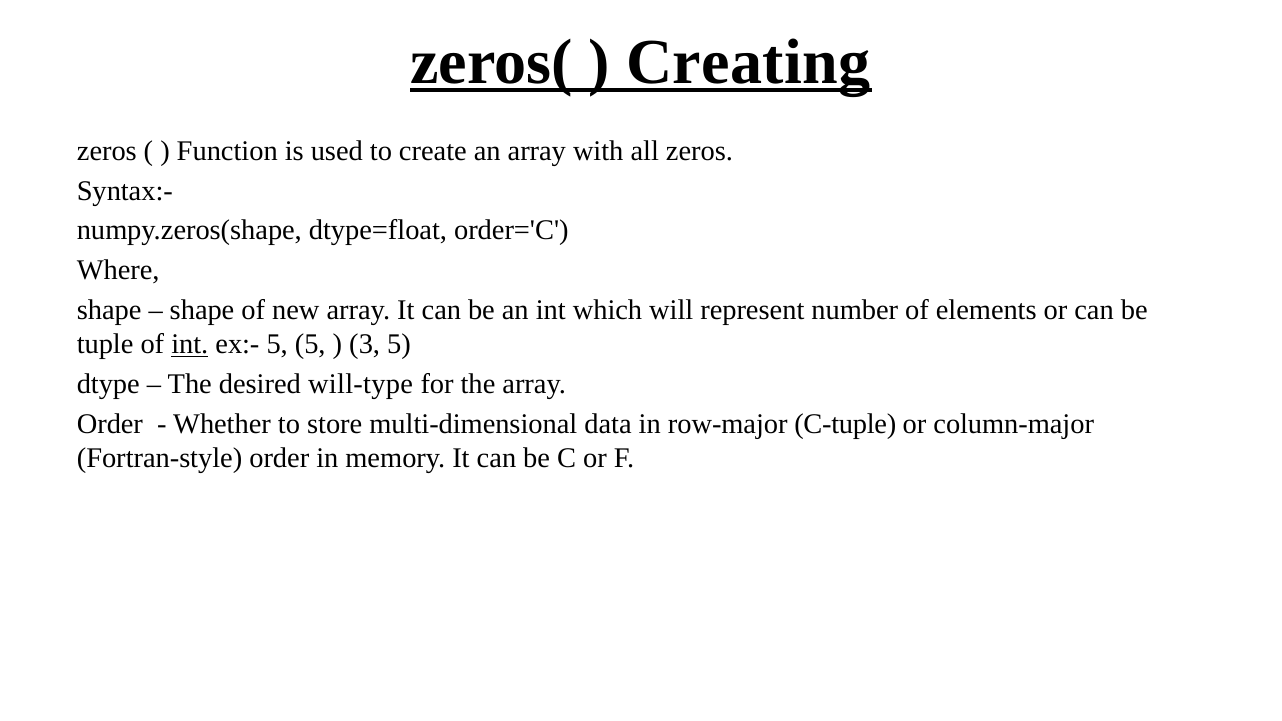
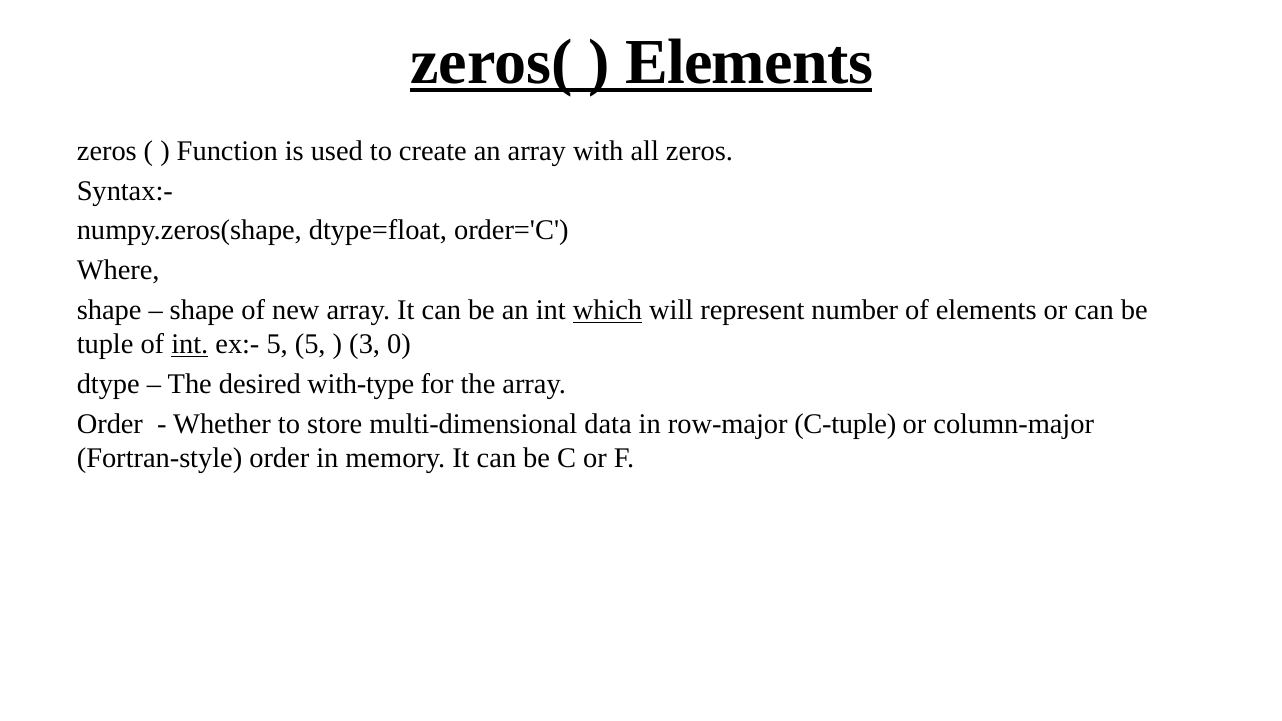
Creating at (748, 62): Creating -> Elements
which underline: none -> present
3 5: 5 -> 0
will-type: will-type -> with-type
